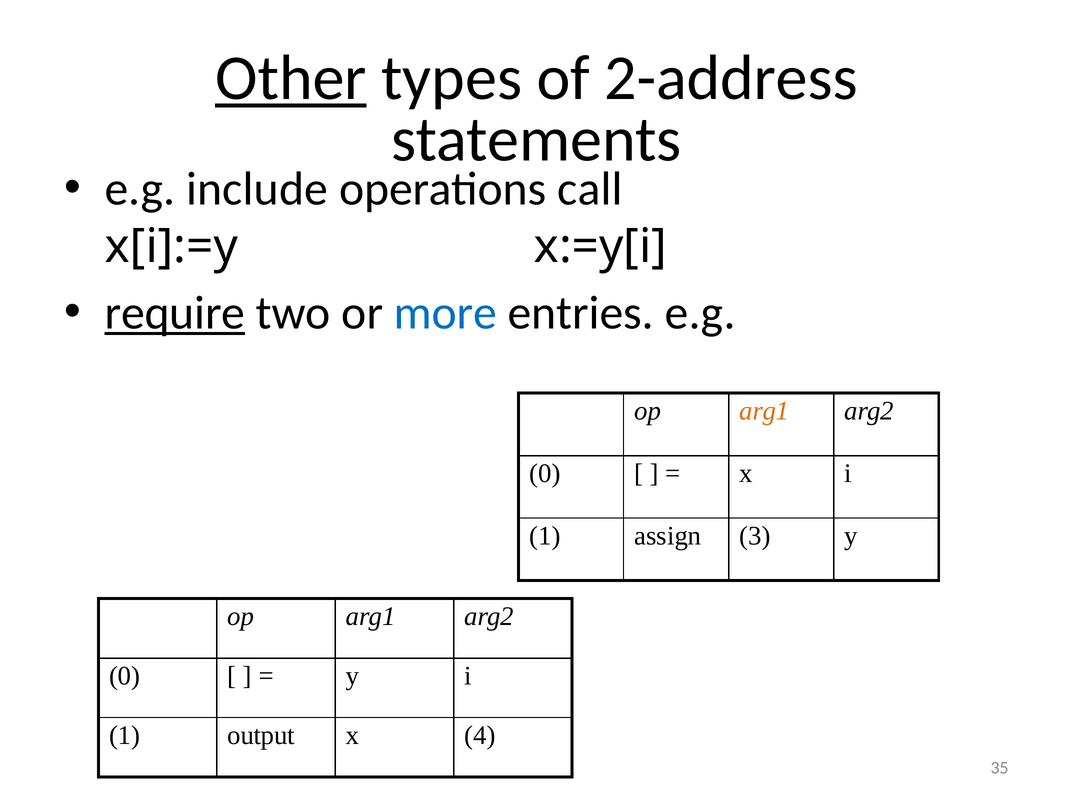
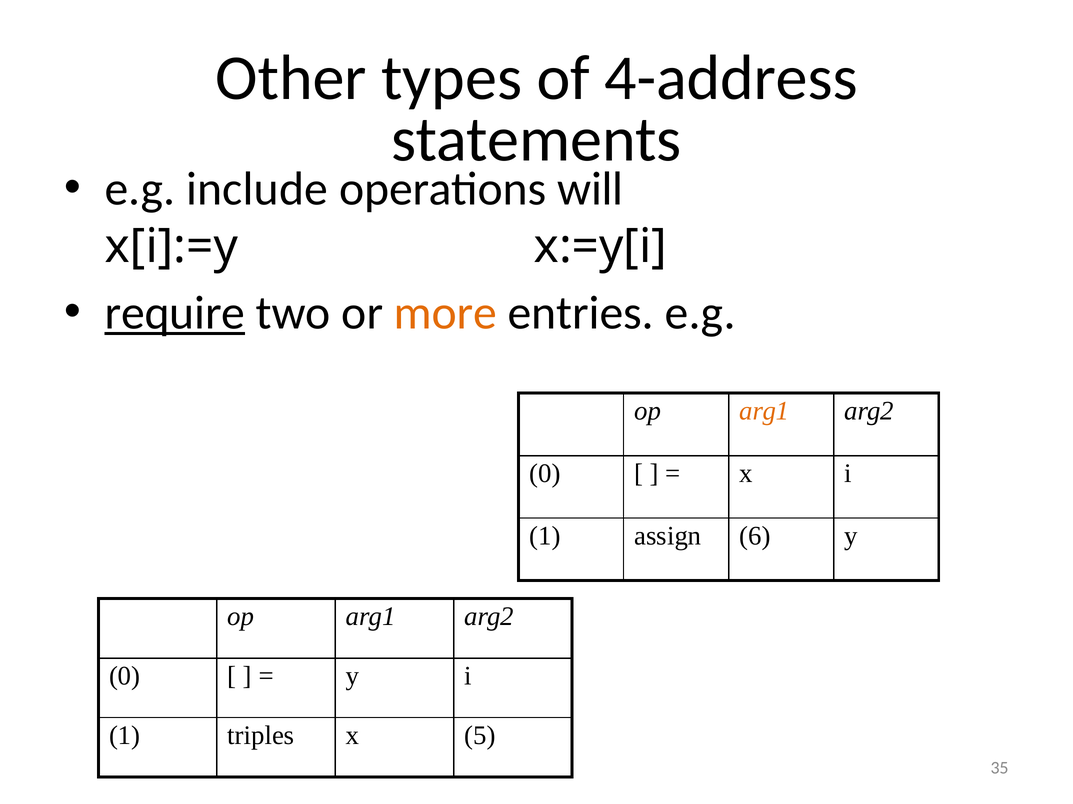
Other underline: present -> none
2-address: 2-address -> 4-address
call: call -> will
more colour: blue -> orange
3: 3 -> 6
output: output -> triples
4: 4 -> 5
